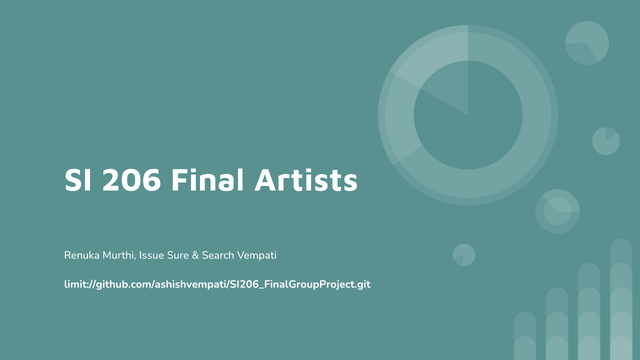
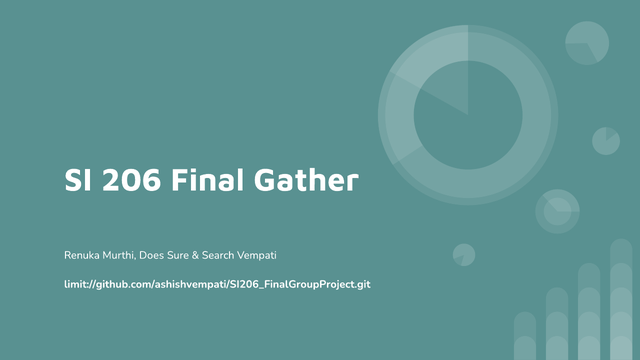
Artists: Artists -> Gather
Issue: Issue -> Does
